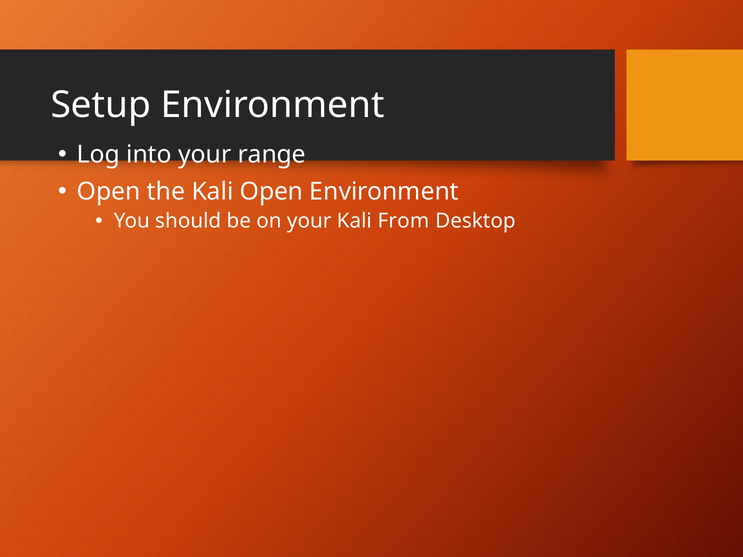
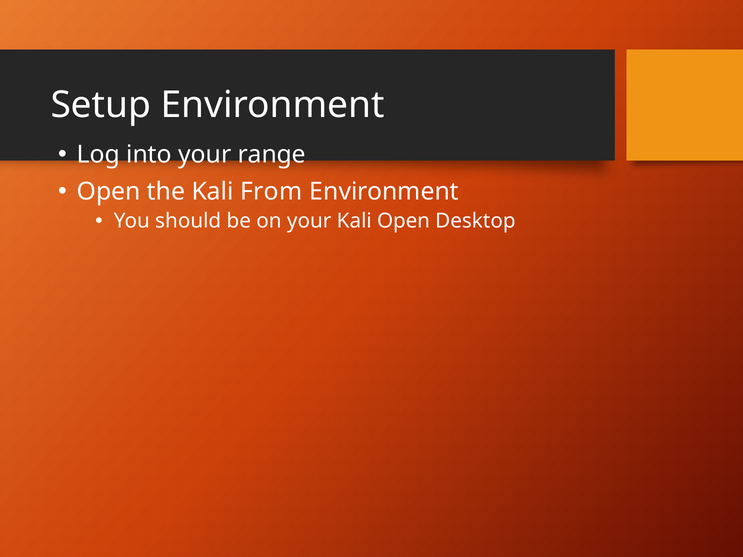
Kali Open: Open -> From
Kali From: From -> Open
